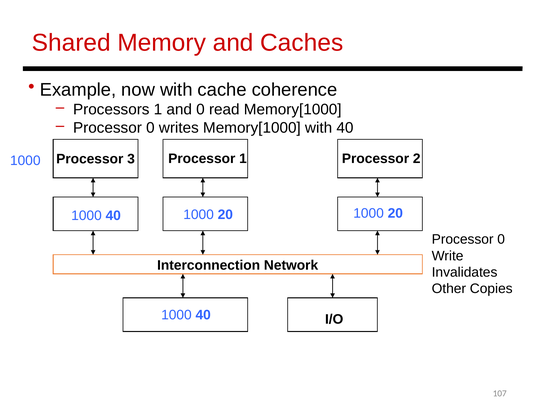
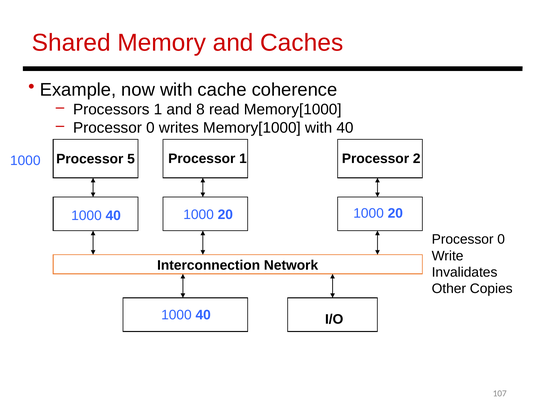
and 0: 0 -> 8
3: 3 -> 5
